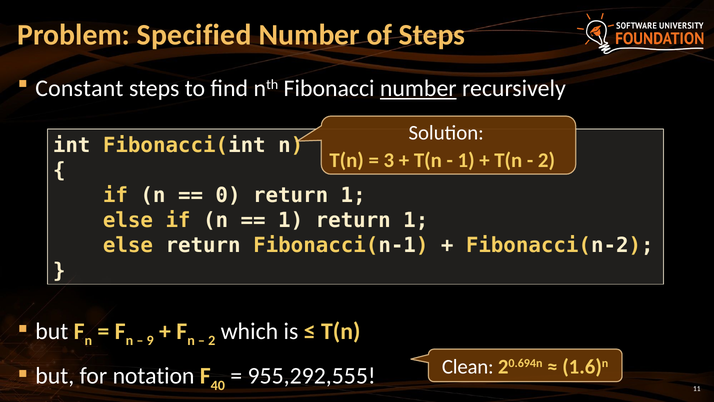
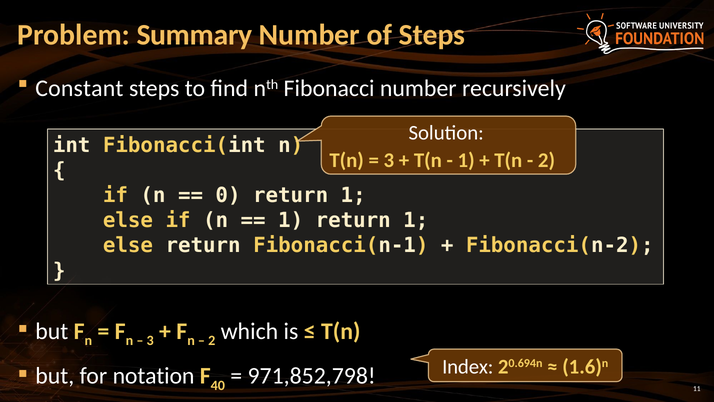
Specified: Specified -> Summary
number at (418, 88) underline: present -> none
9 at (150, 340): 9 -> 3
Clean: Clean -> Index
955,292,555: 955,292,555 -> 971,852,798
